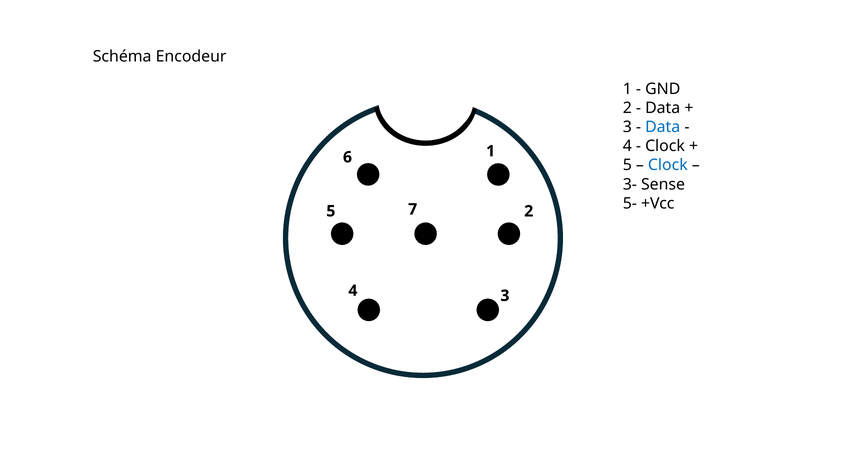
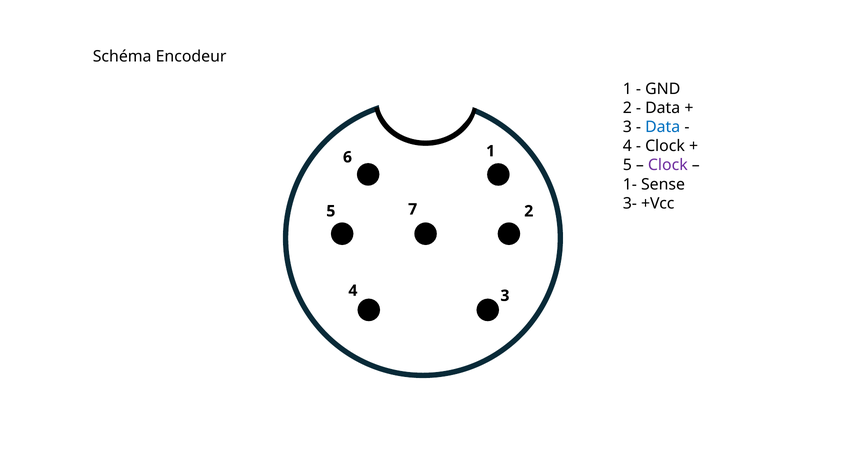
Clock at (668, 165) colour: blue -> purple
3-: 3- -> 1-
5-: 5- -> 3-
